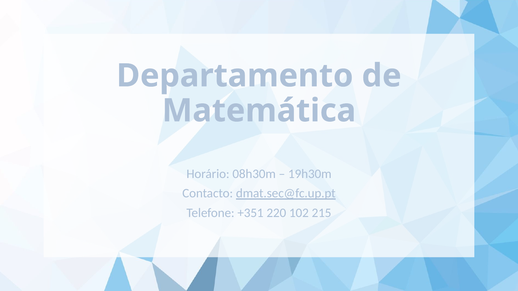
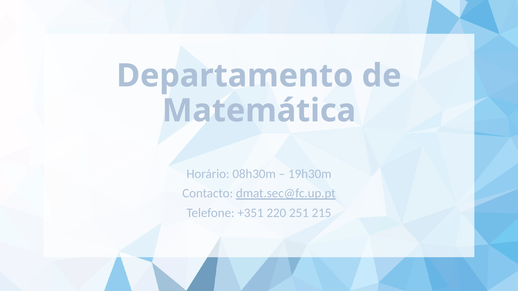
102: 102 -> 251
